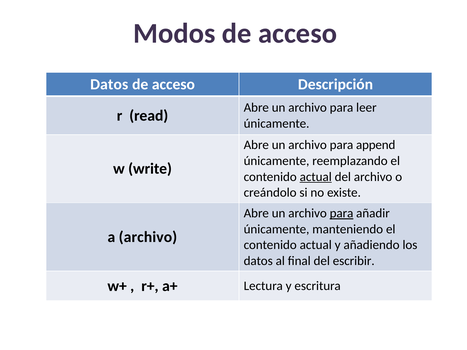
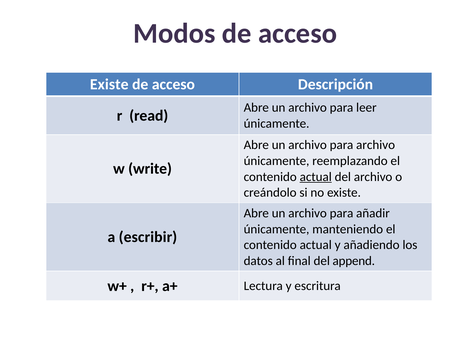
Datos at (109, 85): Datos -> Existe
para append: append -> archivo
para at (342, 213) underline: present -> none
a archivo: archivo -> escribir
escribir: escribir -> append
